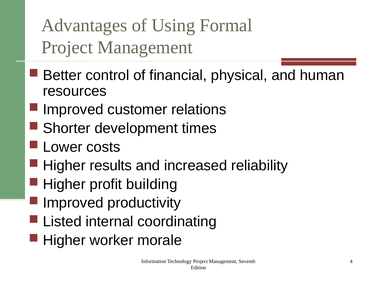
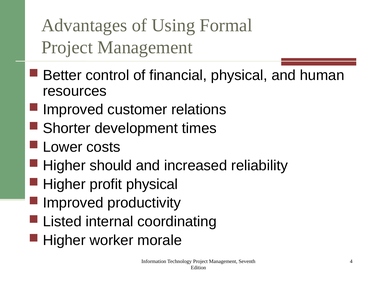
results: results -> should
profit building: building -> physical
